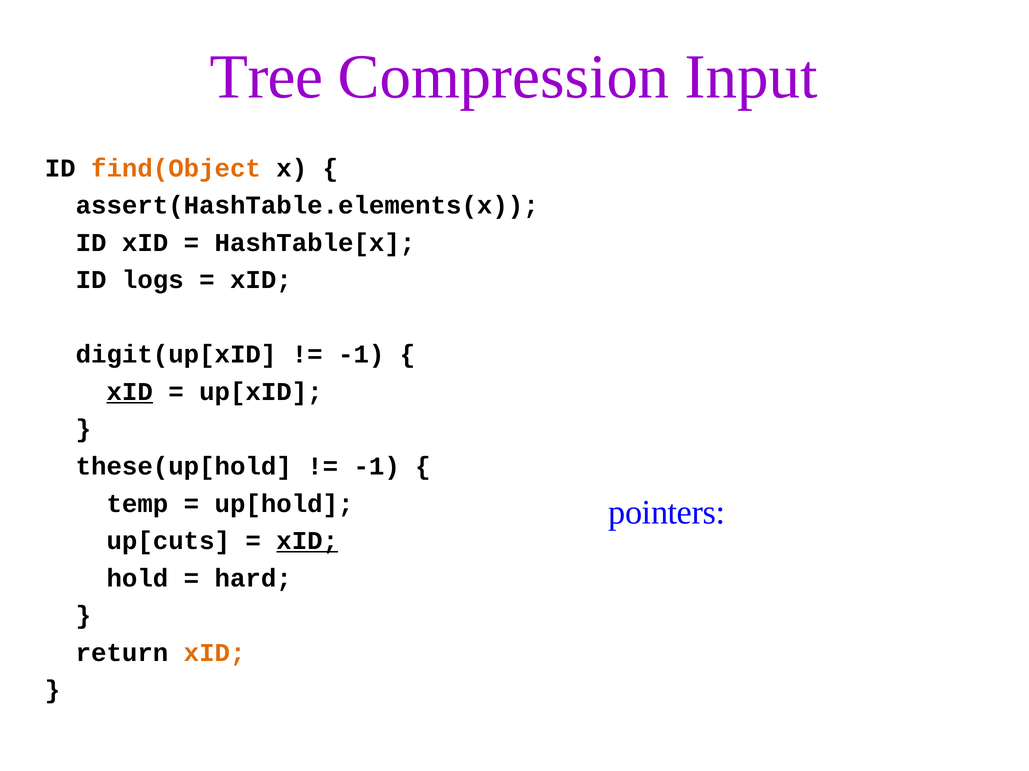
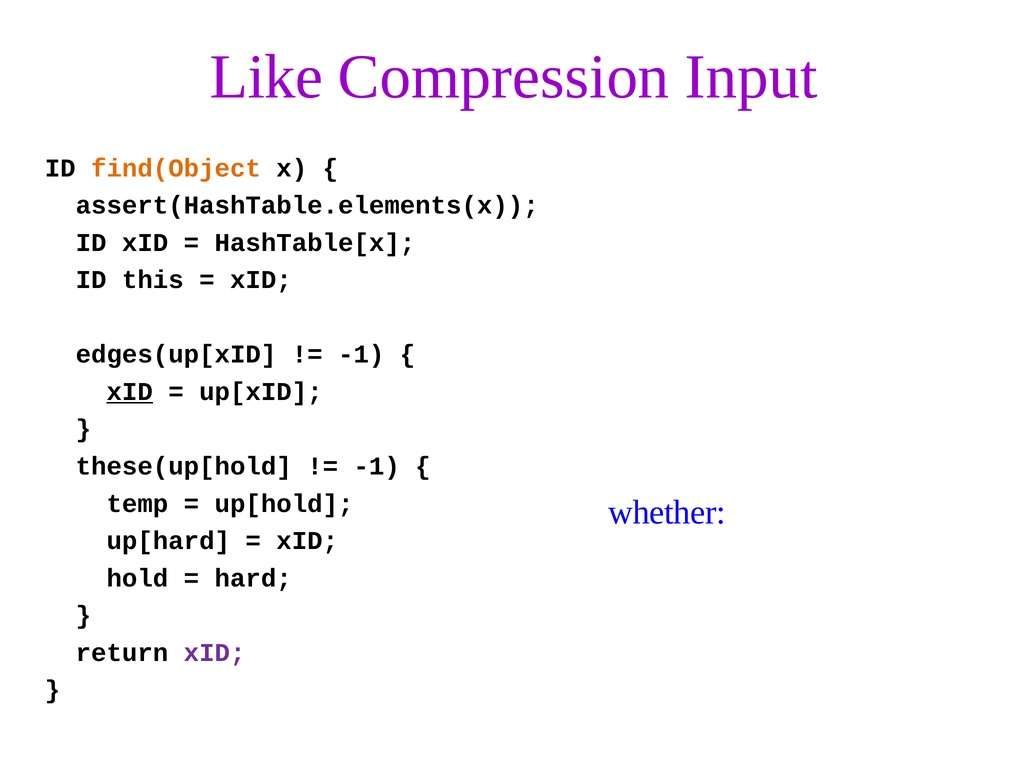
Tree: Tree -> Like
logs: logs -> this
digit(up[xID: digit(up[xID -> edges(up[xID
pointers: pointers -> whether
up[cuts: up[cuts -> up[hard
xID at (307, 541) underline: present -> none
xID at (215, 653) colour: orange -> purple
